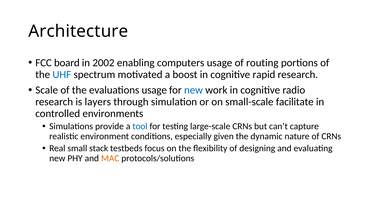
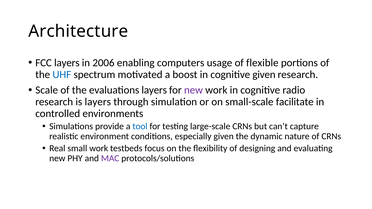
FCC board: board -> layers
2002: 2002 -> 2006
routing: routing -> flexible
cognitive rapid: rapid -> given
evaluations usage: usage -> layers
new at (193, 90) colour: blue -> purple
small stack: stack -> work
MAC colour: orange -> purple
